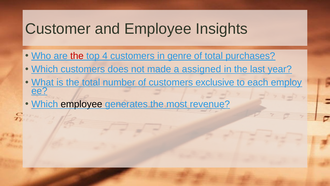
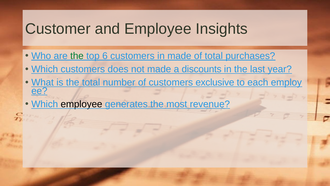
the at (77, 56) colour: red -> green
4: 4 -> 6
in genre: genre -> made
assigned: assigned -> discounts
